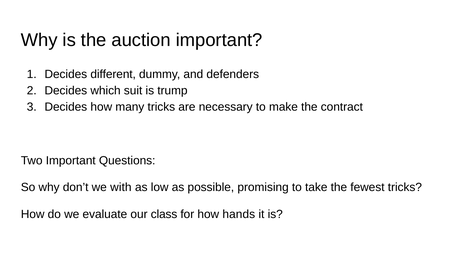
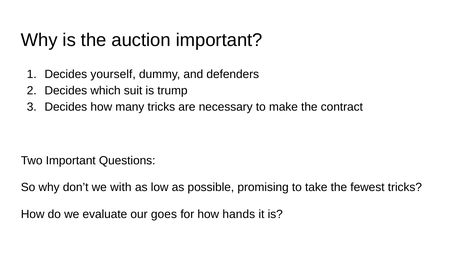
different: different -> yourself
class: class -> goes
